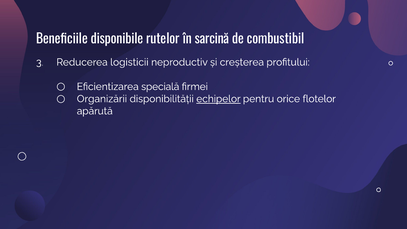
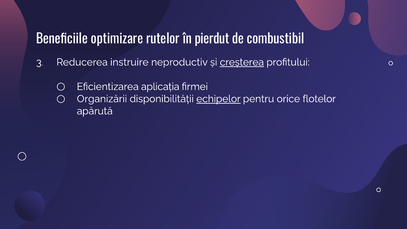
disponibile: disponibile -> optimizare
sarcină: sarcină -> pierdut
logisticii: logisticii -> instruire
creșterea underline: none -> present
specială: specială -> aplicația
